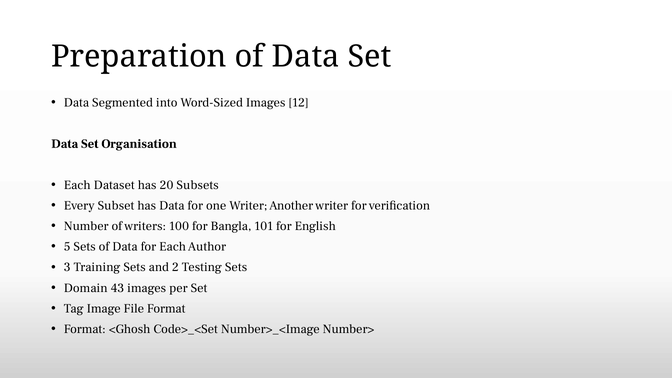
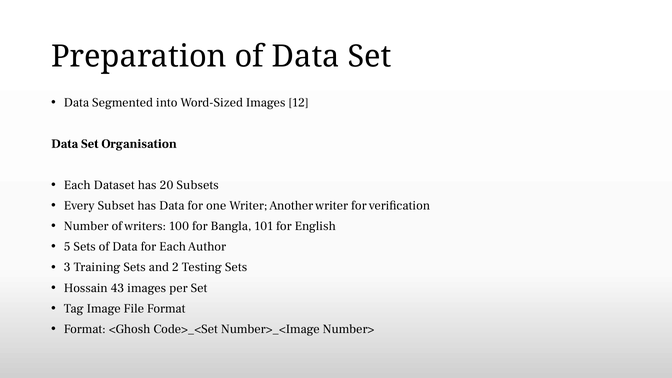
Domain: Domain -> Hossain
